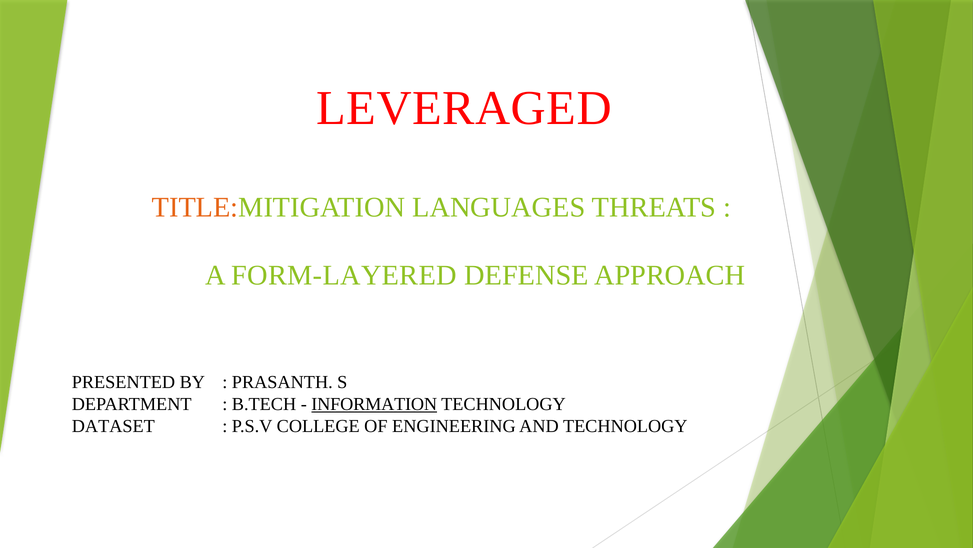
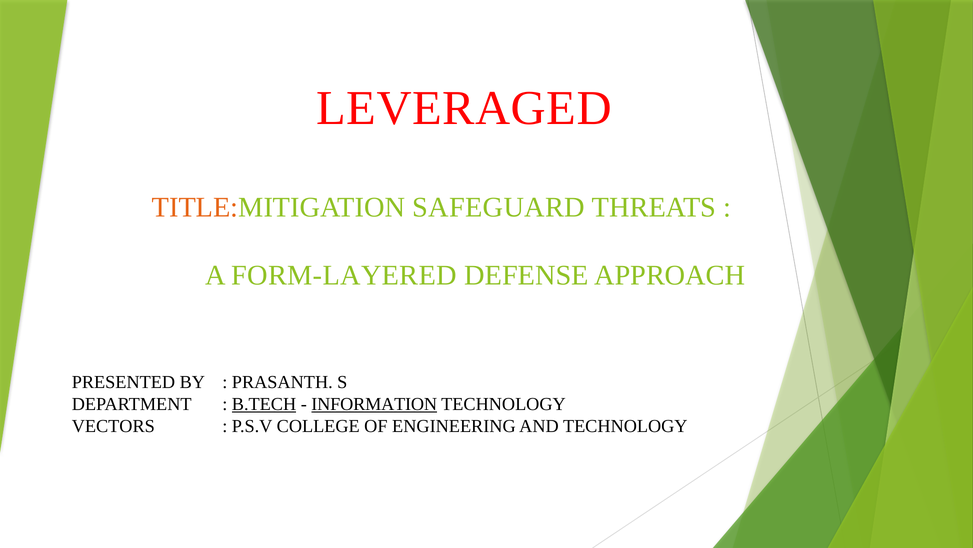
LANGUAGES: LANGUAGES -> SAFEGUARD
B.TECH underline: none -> present
DATASET: DATASET -> VECTORS
